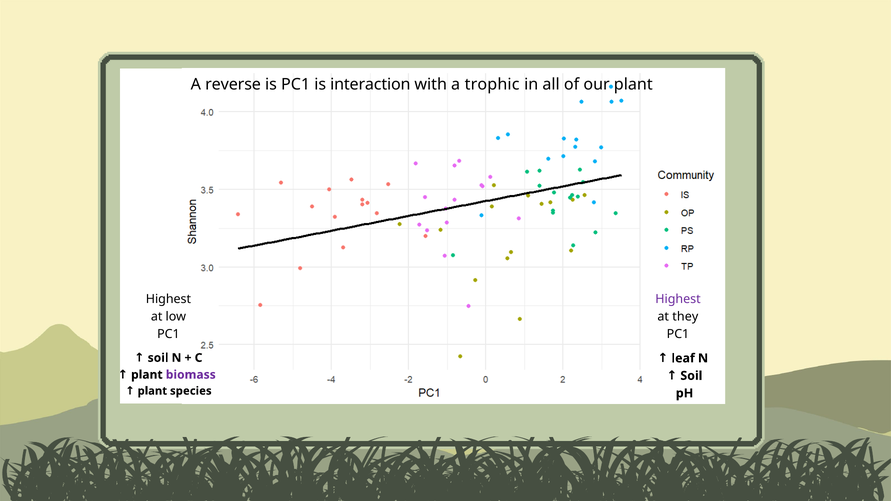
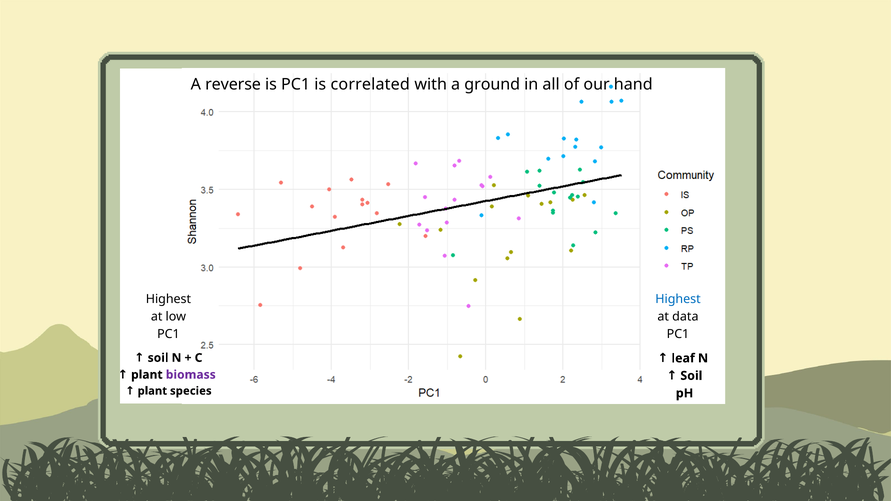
interaction: interaction -> correlated
trophic: trophic -> ground
our plant: plant -> hand
Highest at (678, 299) colour: purple -> blue
they: they -> data
